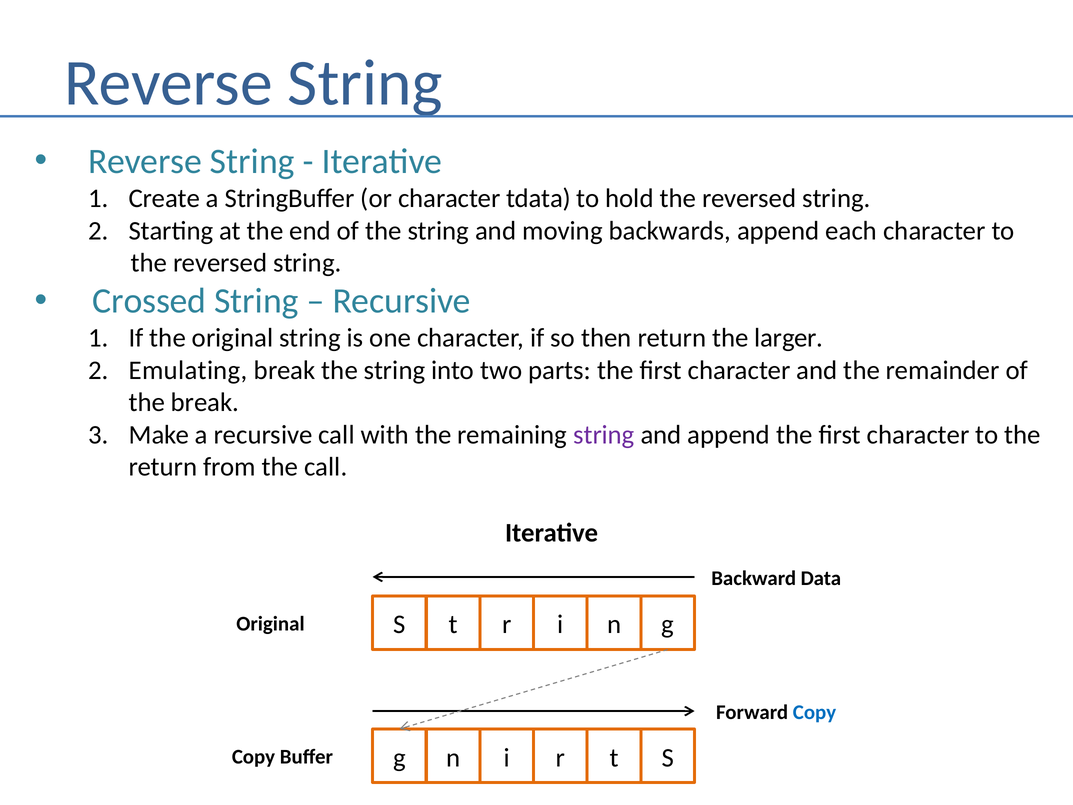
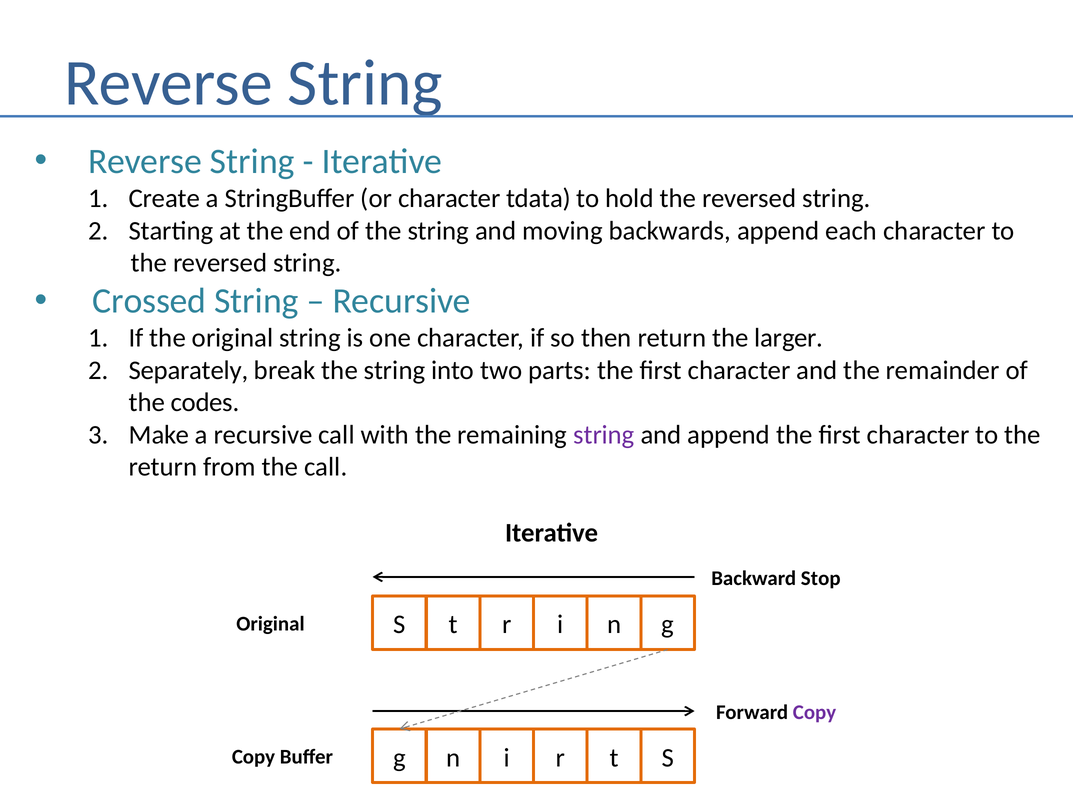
Emulating: Emulating -> Separately
the break: break -> codes
Data: Data -> Stop
Copy at (815, 712) colour: blue -> purple
